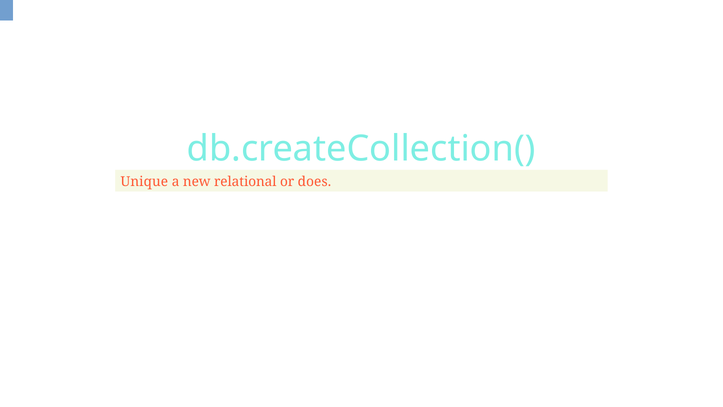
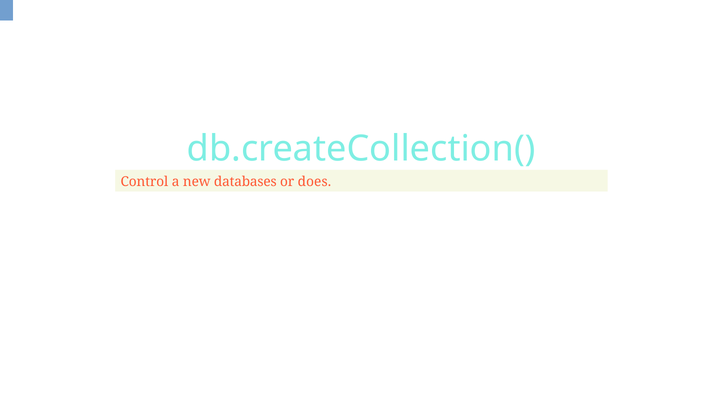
Unique: Unique -> Control
relational: relational -> databases
